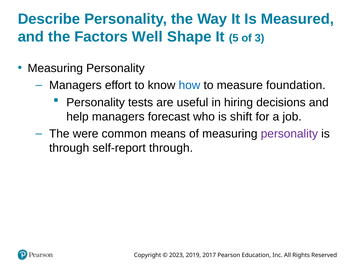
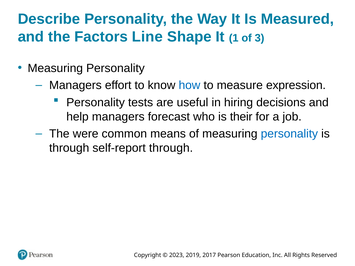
Well: Well -> Line
5: 5 -> 1
foundation: foundation -> expression
shift: shift -> their
personality at (289, 134) colour: purple -> blue
